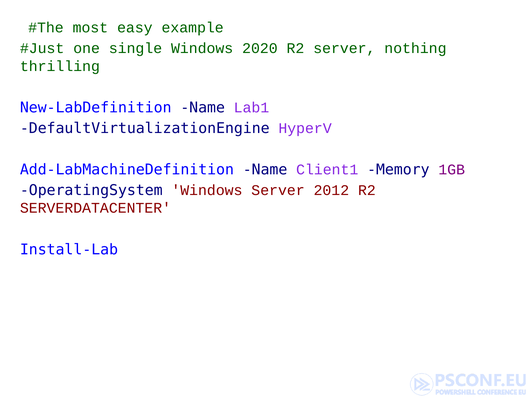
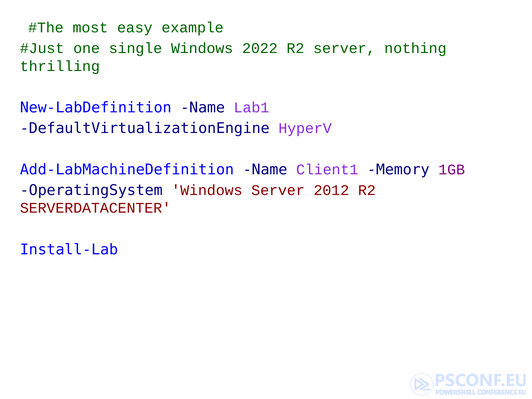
2020: 2020 -> 2022
